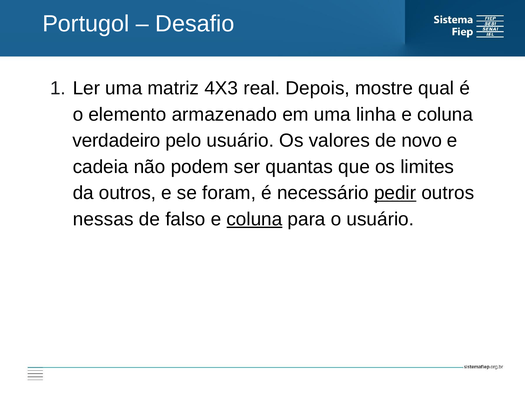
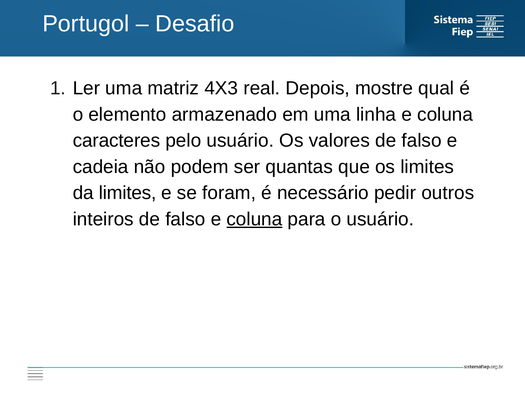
verdadeiro: verdadeiro -> caracteres
valores de novo: novo -> falso
da outros: outros -> limites
pedir underline: present -> none
nessas: nessas -> inteiros
